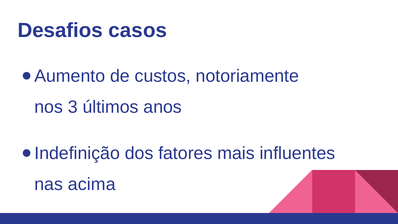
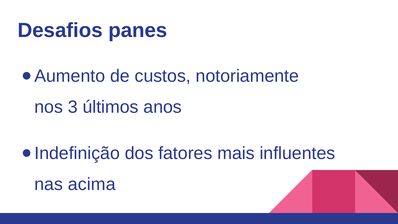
casos: casos -> panes
